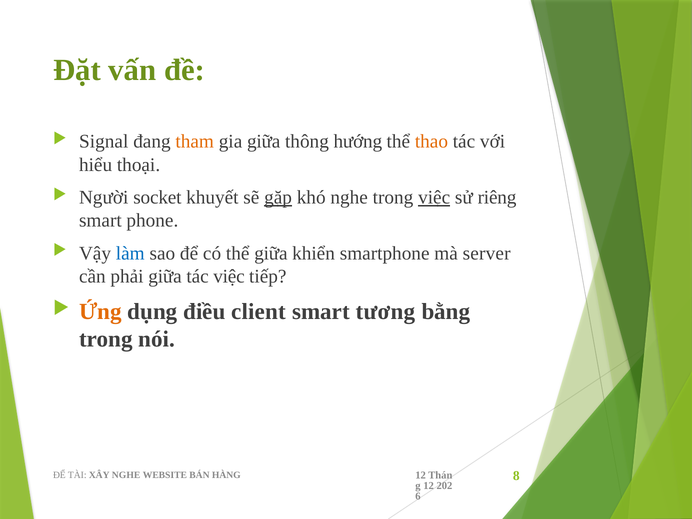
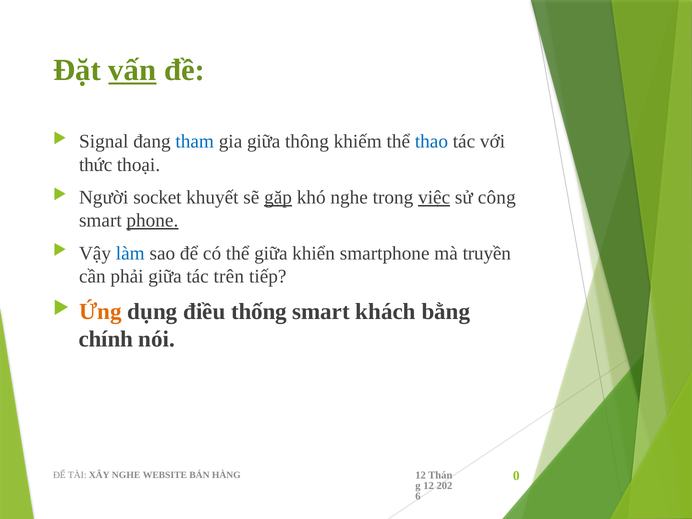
vấn underline: none -> present
tham colour: orange -> blue
hướng: hướng -> khiếm
thao colour: orange -> blue
hiểu: hiểu -> thức
riêng: riêng -> công
phone underline: none -> present
server: server -> truyền
tác việc: việc -> trên
client: client -> thống
tương: tương -> khách
trong at (106, 339): trong -> chính
8: 8 -> 0
